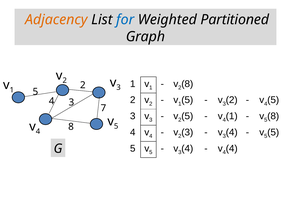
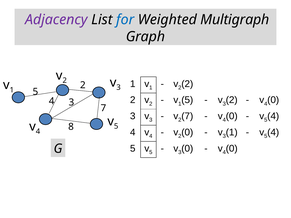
Adjacency colour: orange -> purple
Partitioned: Partitioned -> Multigraph
8 at (187, 84): 8 -> 2
5 at (273, 100): 5 -> 0
2 5: 5 -> 7
1 at (232, 116): 1 -> 0
8 at (273, 116): 8 -> 4
3 at (187, 132): 3 -> 0
4 at (232, 132): 4 -> 1
5 at (273, 132): 5 -> 4
4 at (187, 149): 4 -> 0
4 at (232, 149): 4 -> 0
